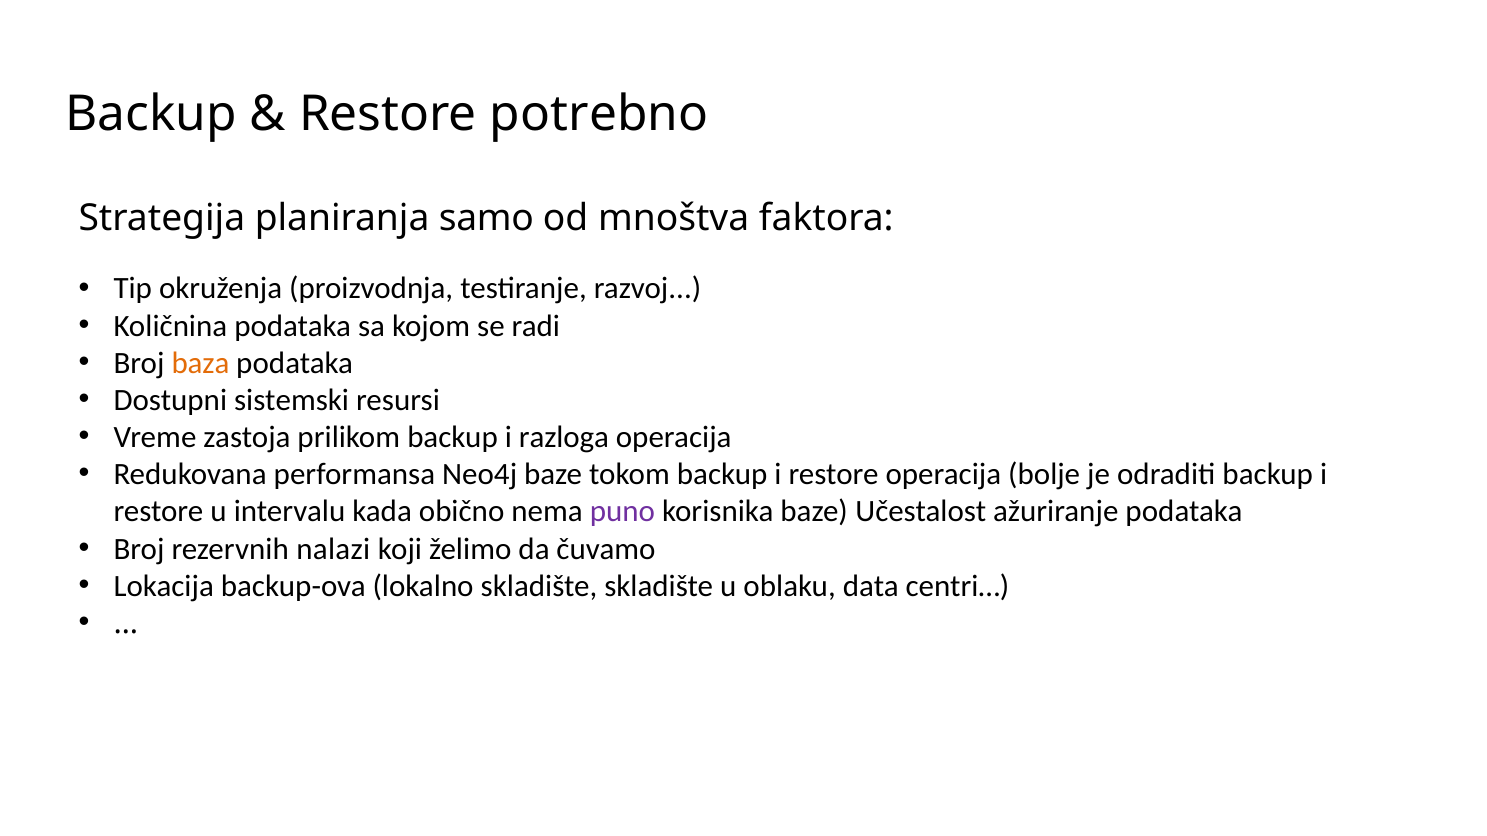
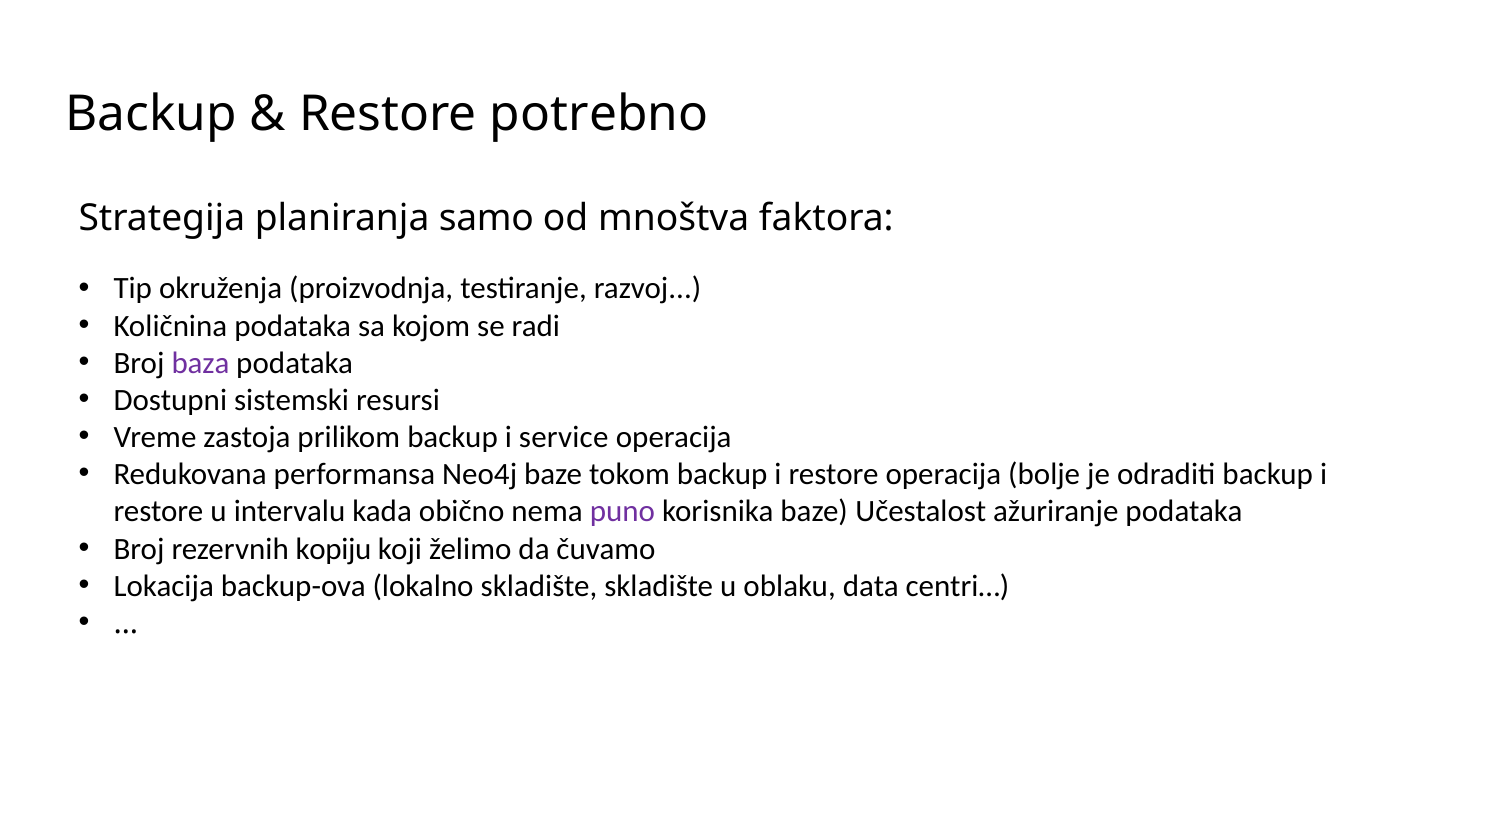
baza colour: orange -> purple
razloga: razloga -> service
nalazi: nalazi -> kopiju
